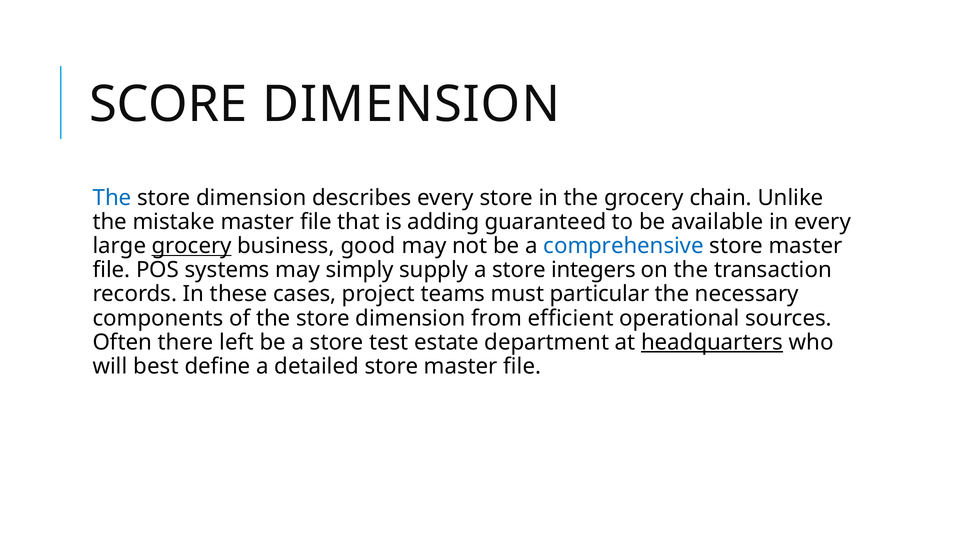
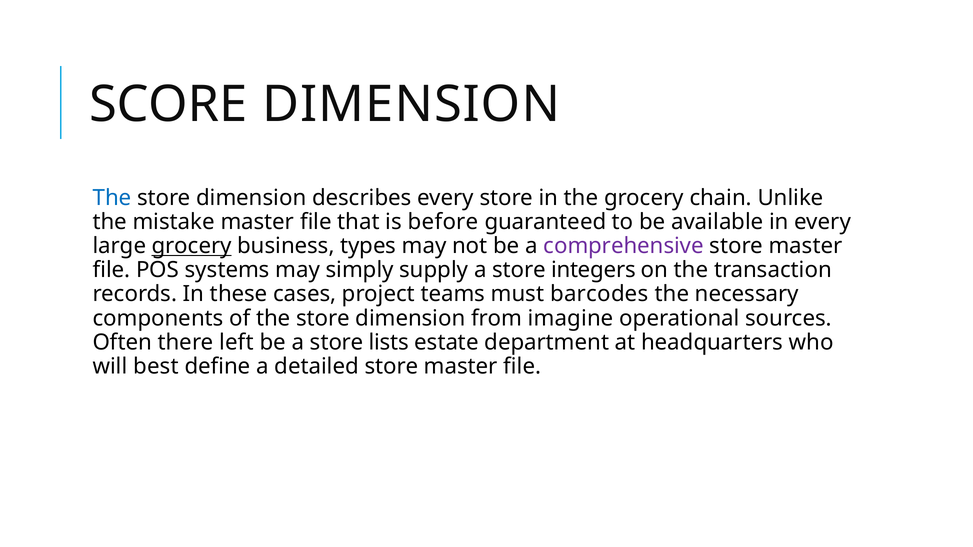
adding: adding -> before
good: good -> types
comprehensive colour: blue -> purple
particular: particular -> barcodes
efficient: efficient -> imagine
test: test -> lists
headquarters underline: present -> none
